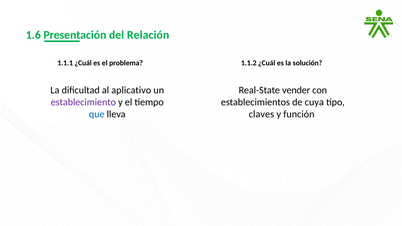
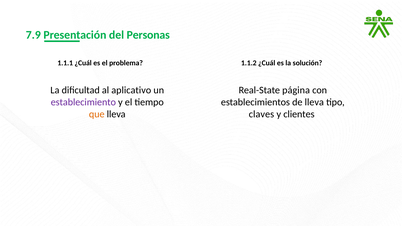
1.6: 1.6 -> 7.9
Relación: Relación -> Personas
vender: vender -> página
de cuya: cuya -> lleva
que colour: blue -> orange
función: función -> clientes
